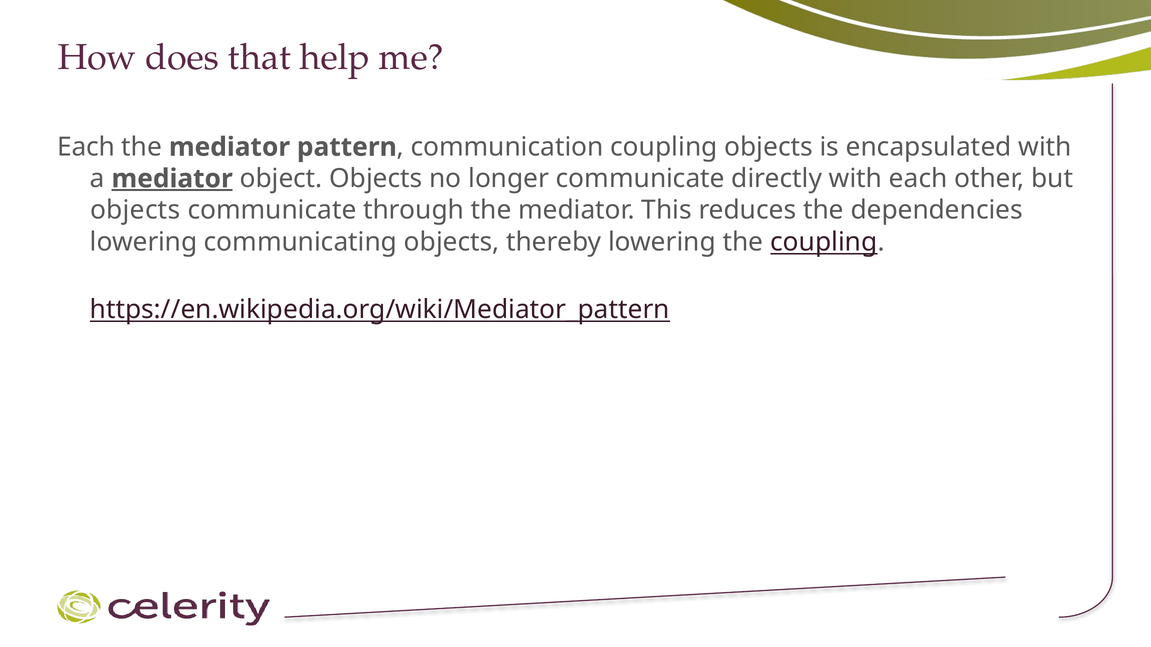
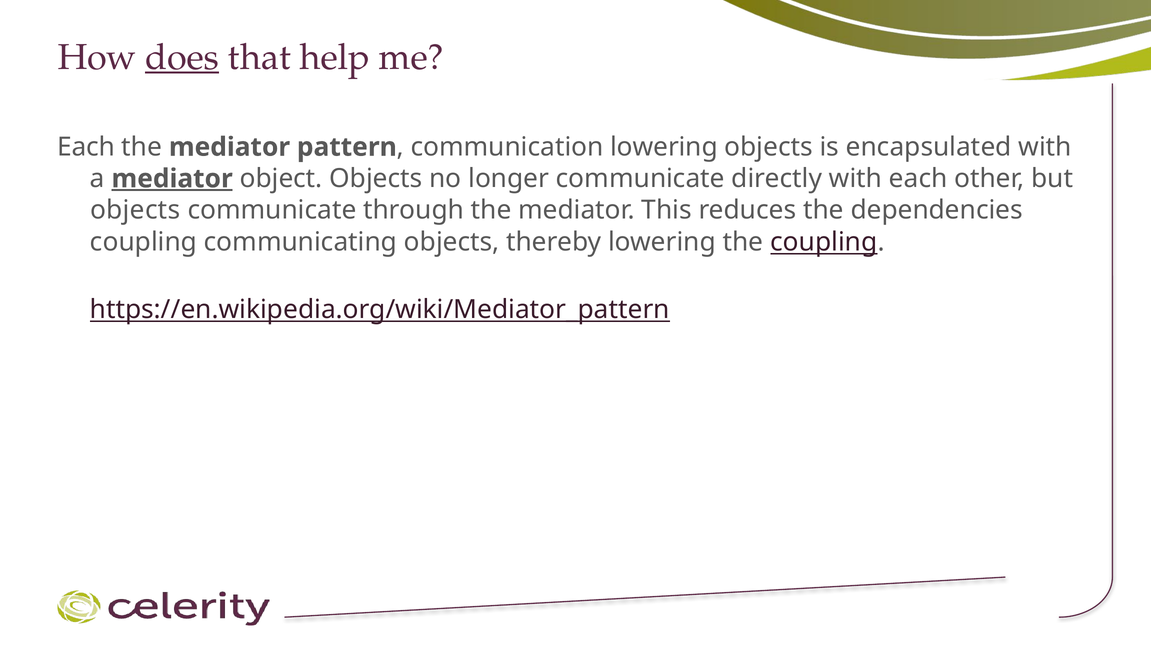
does underline: none -> present
communication coupling: coupling -> lowering
lowering at (144, 242): lowering -> coupling
